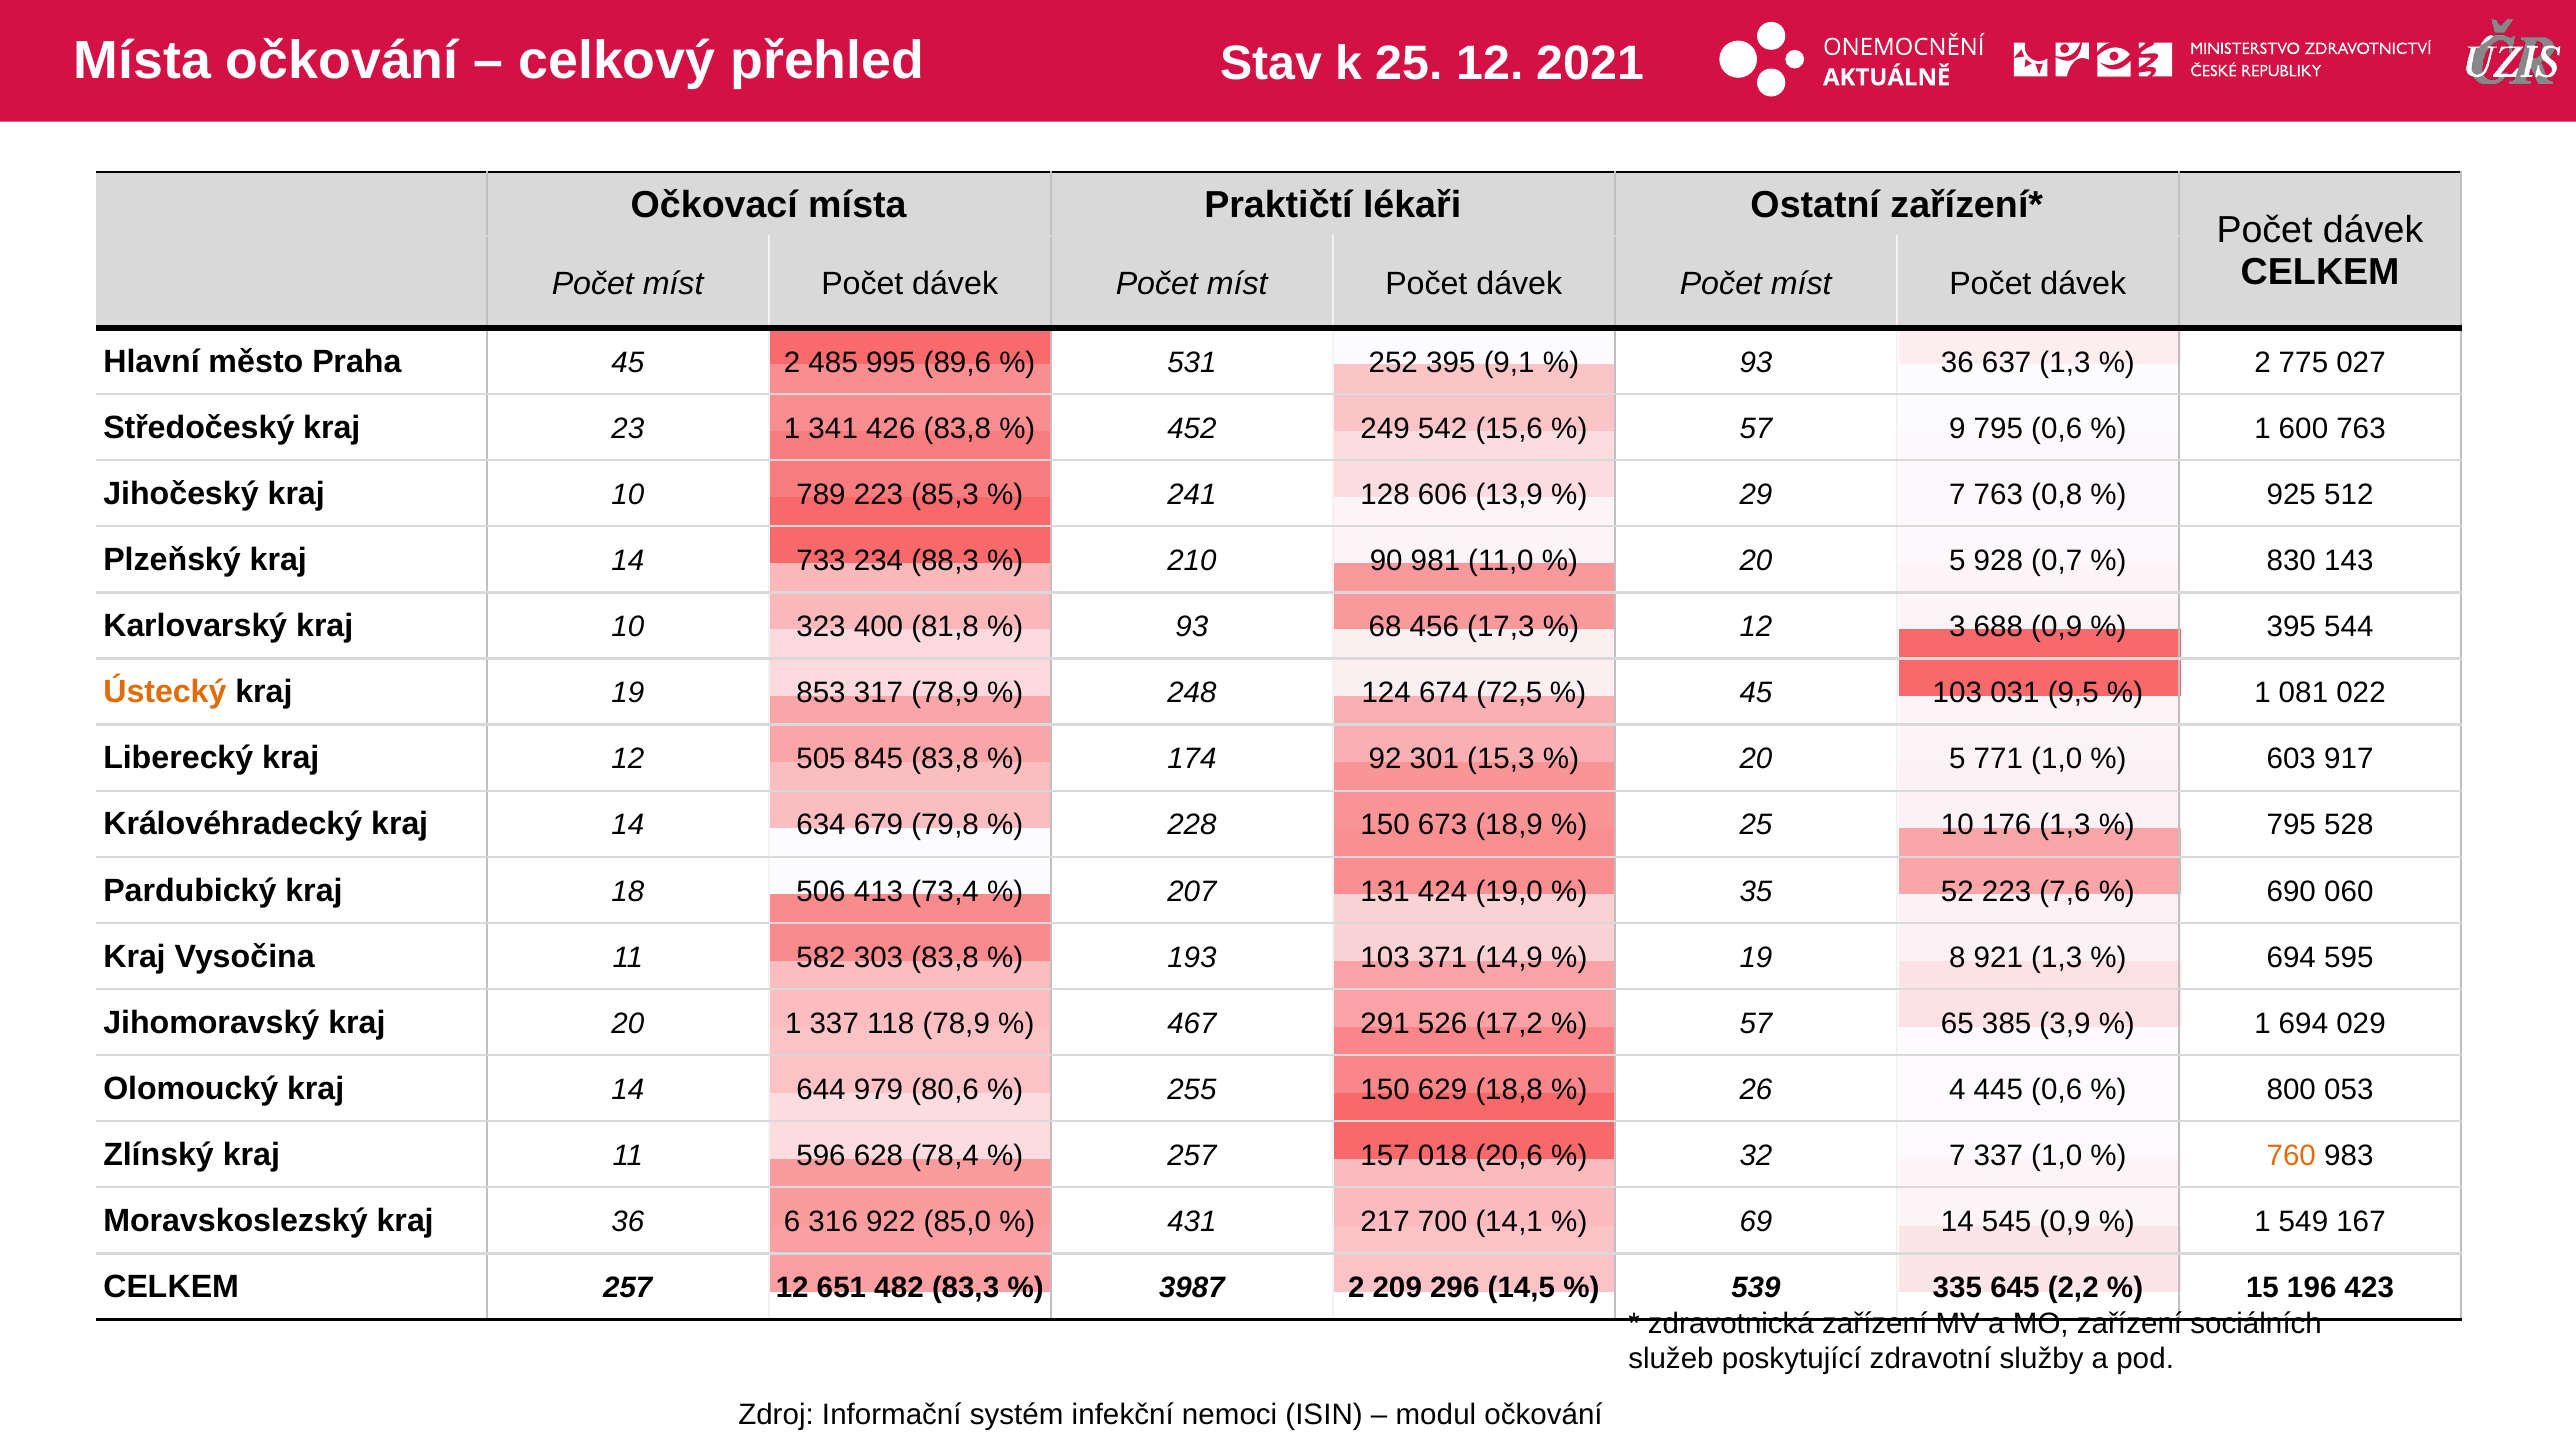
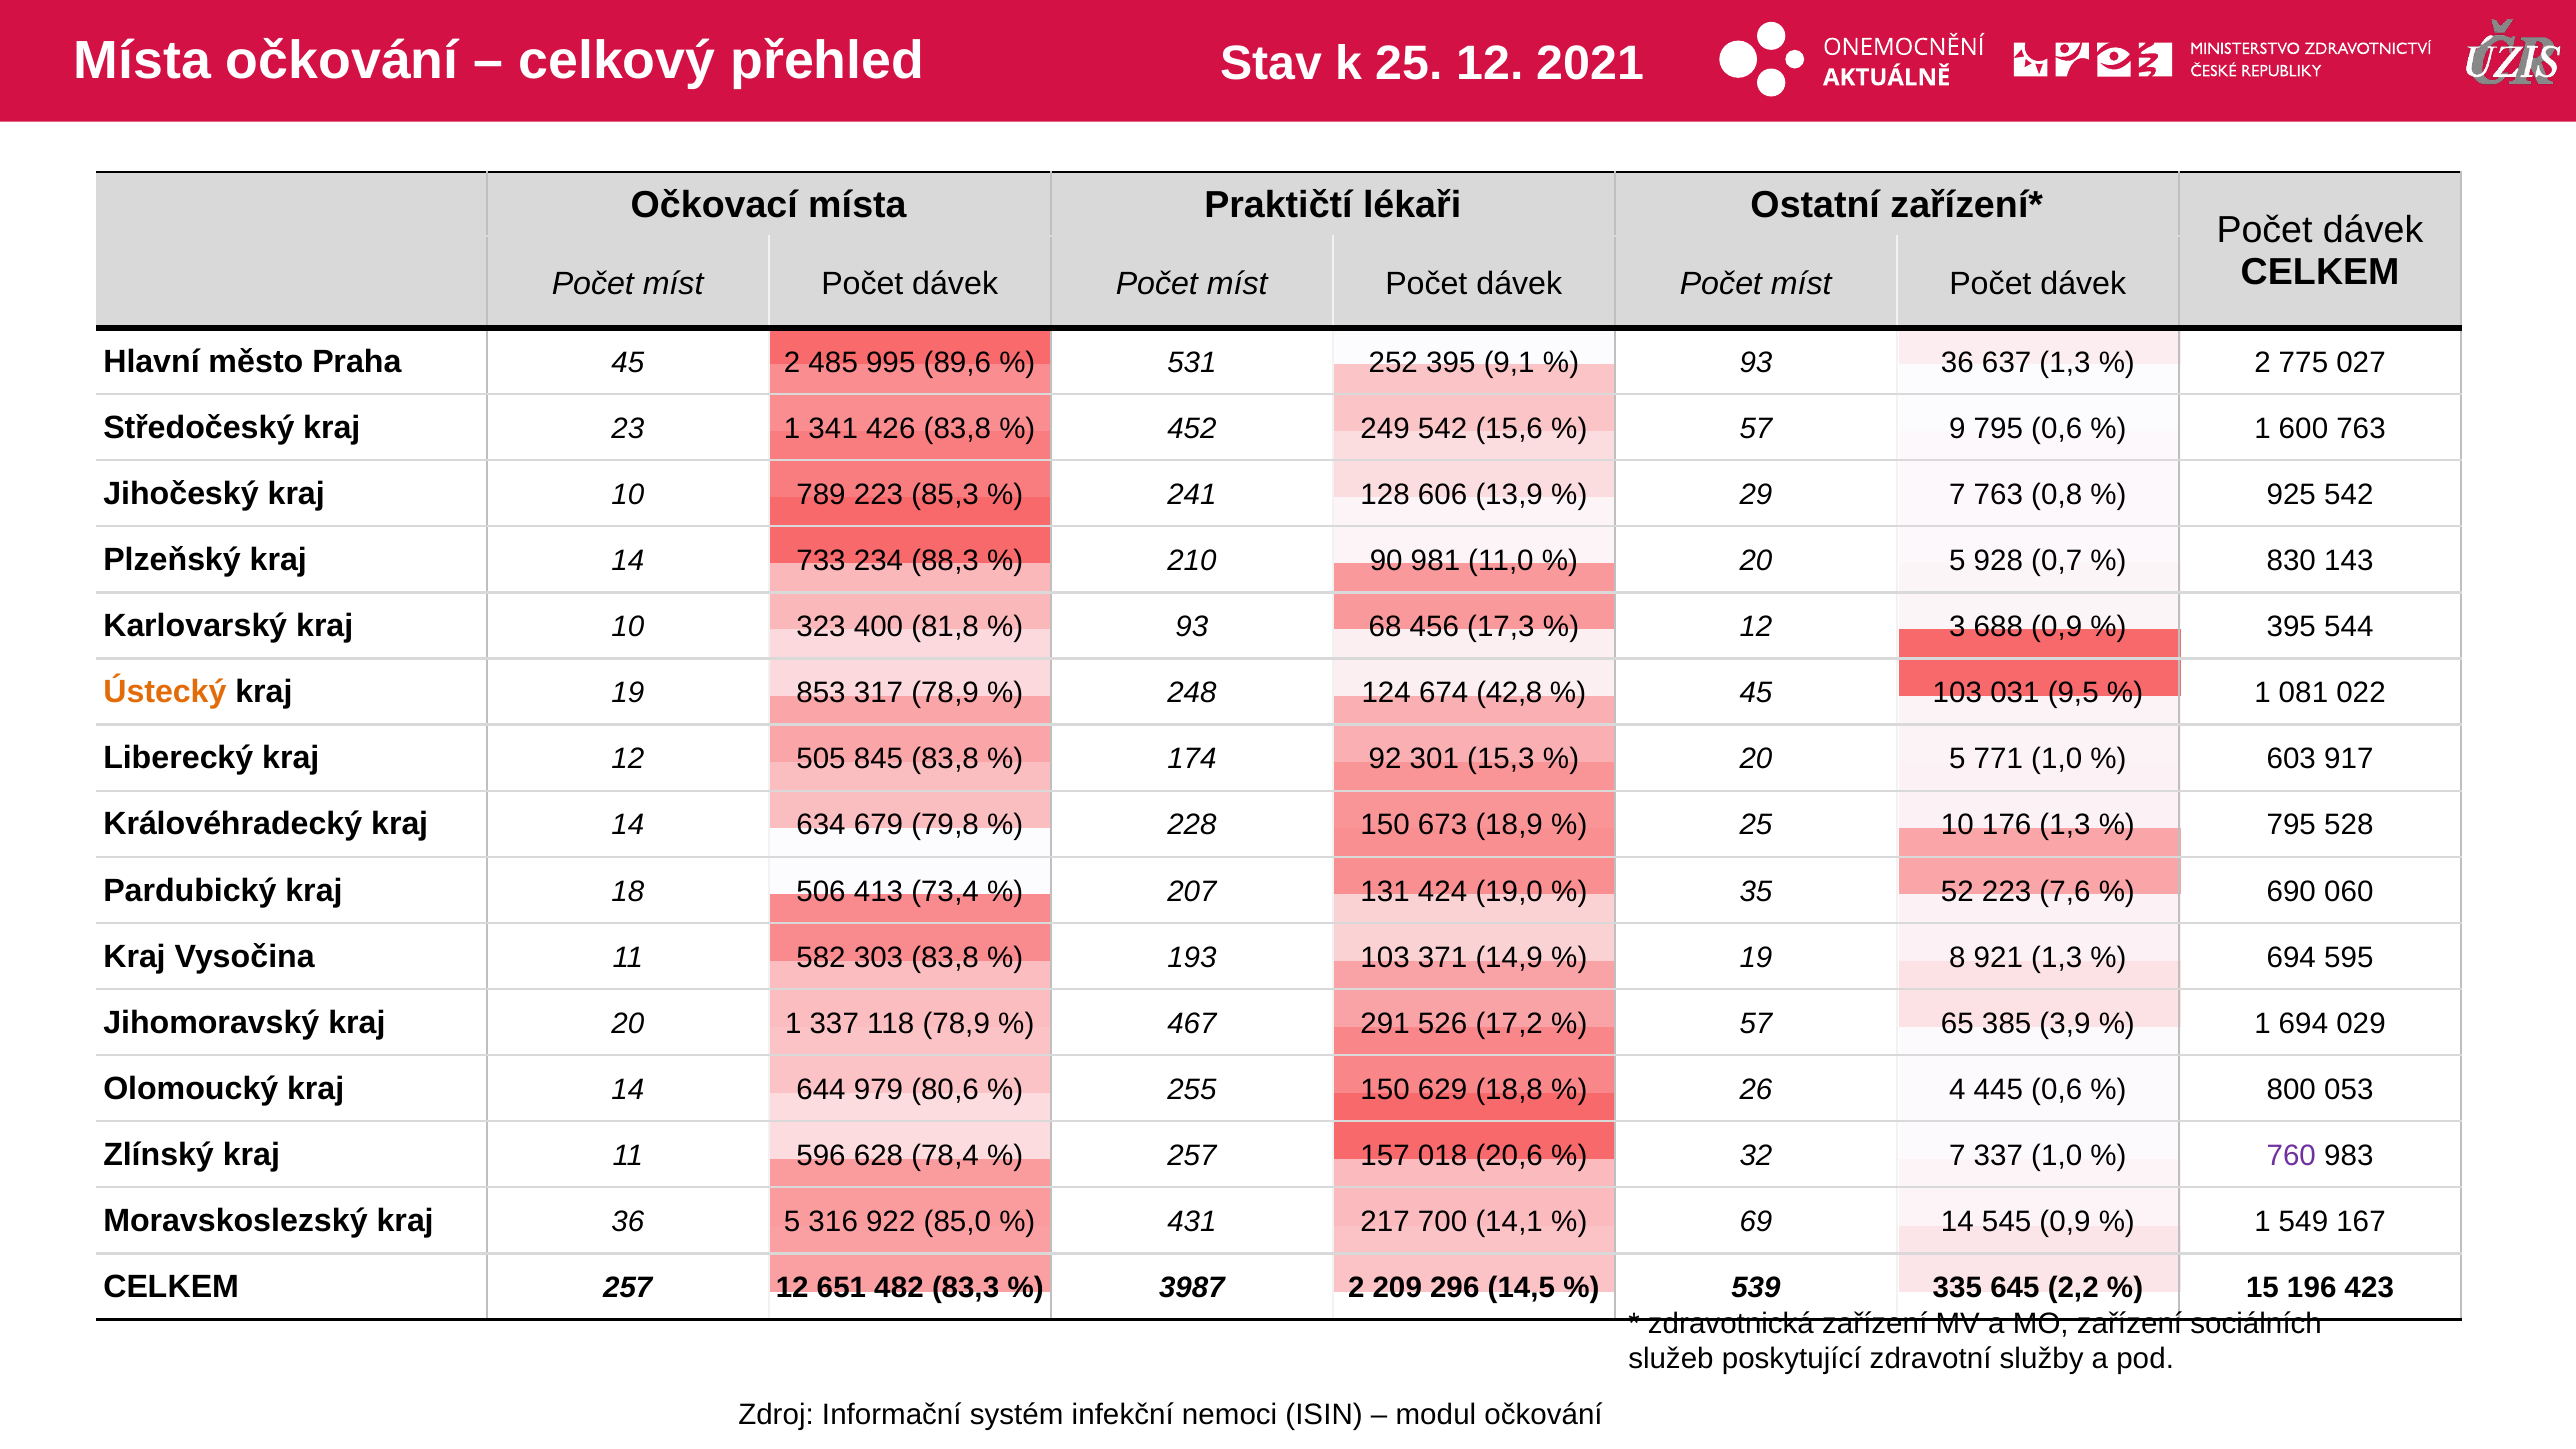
925 512: 512 -> 542
72,5: 72,5 -> 42,8
760 colour: orange -> purple
36 6: 6 -> 5
